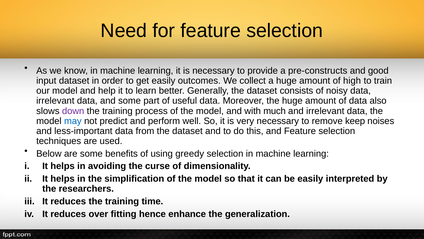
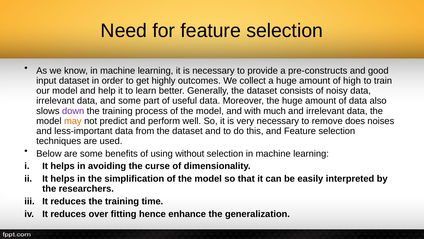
get easily: easily -> highly
may colour: blue -> orange
keep: keep -> does
greedy: greedy -> without
